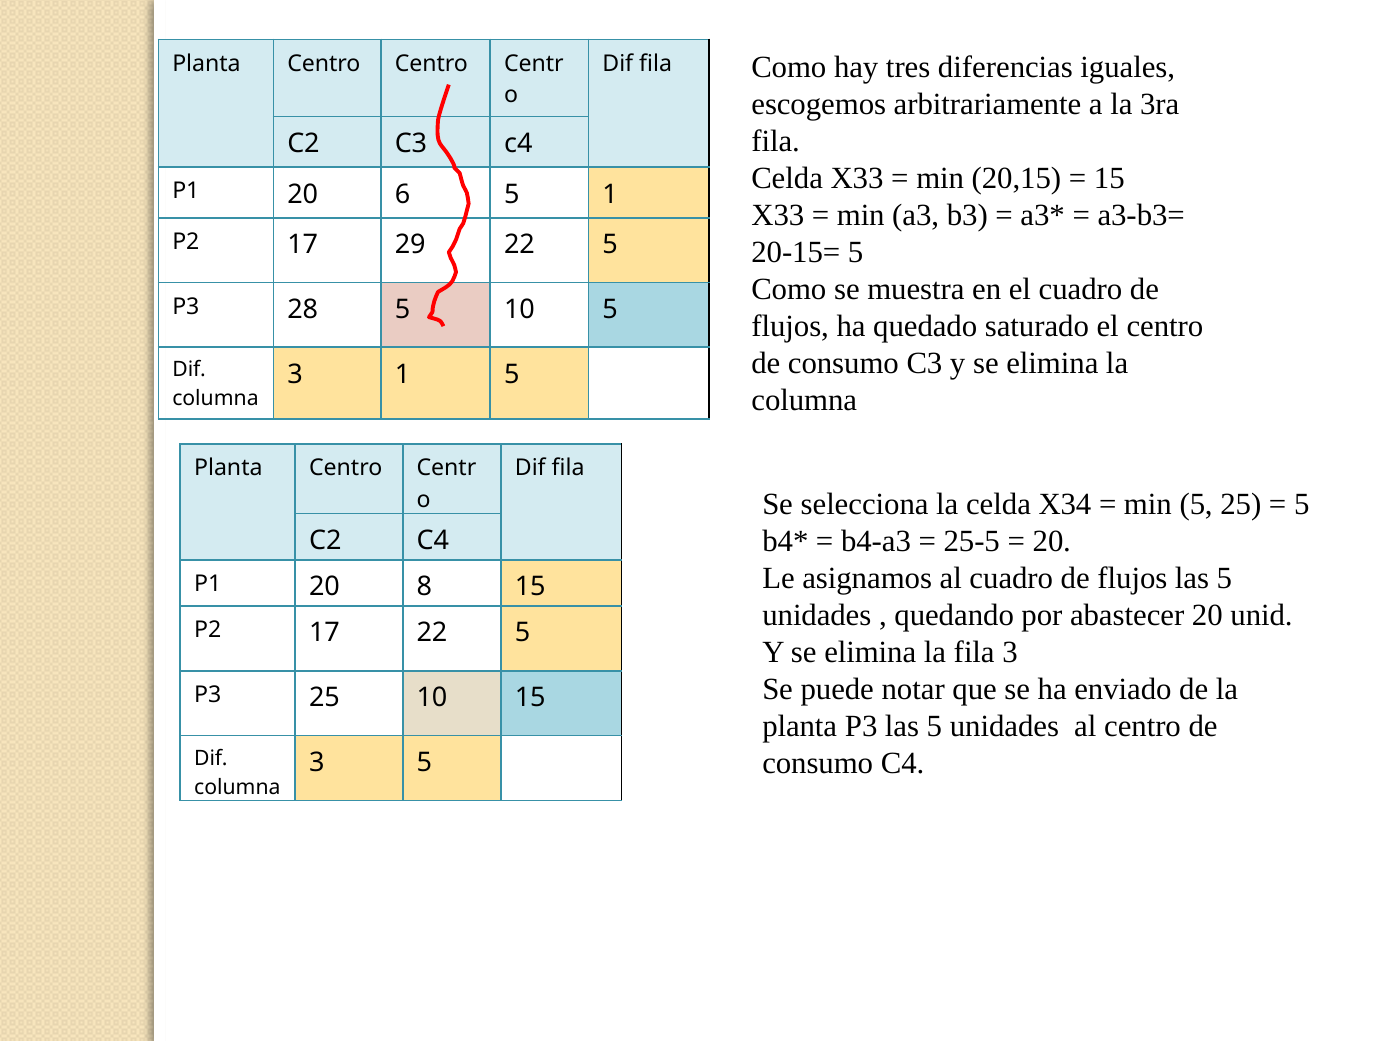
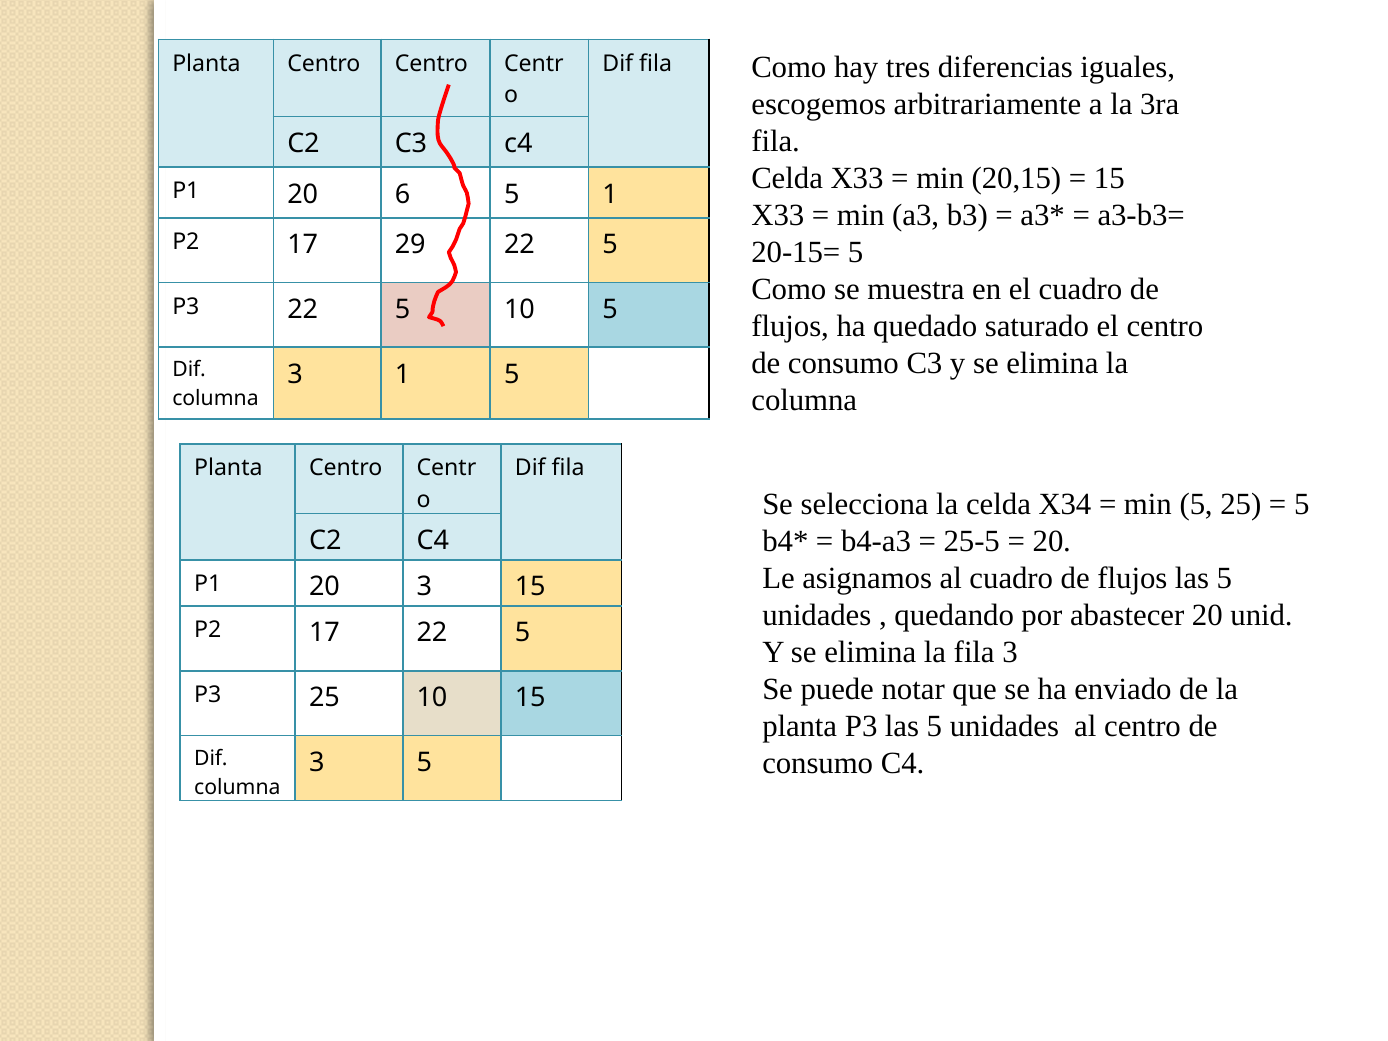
P3 28: 28 -> 22
20 8: 8 -> 3
